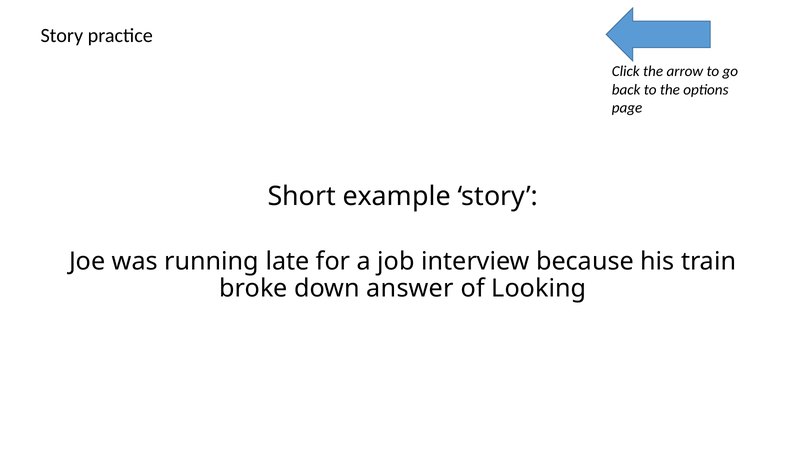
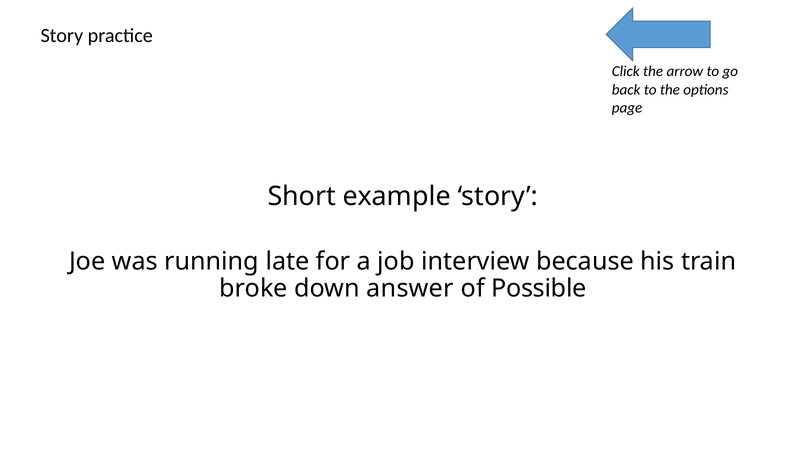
Looking: Looking -> Possible
